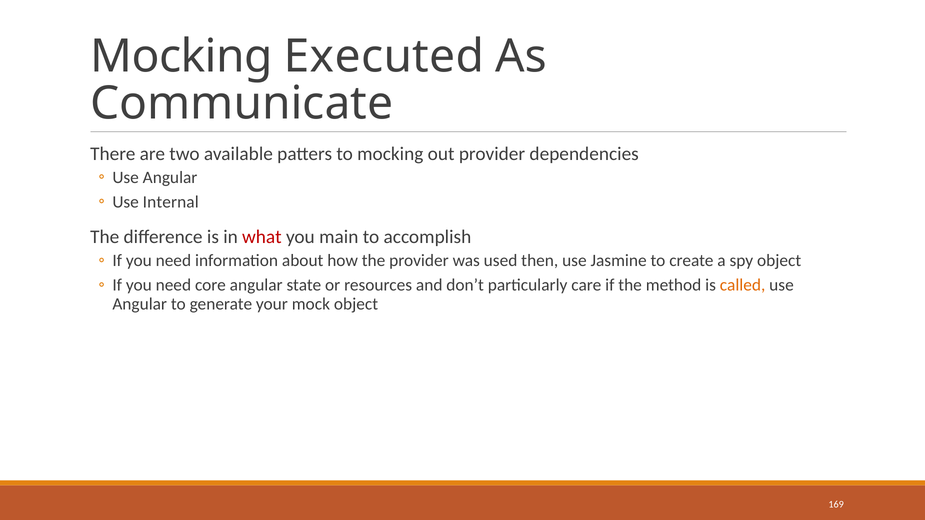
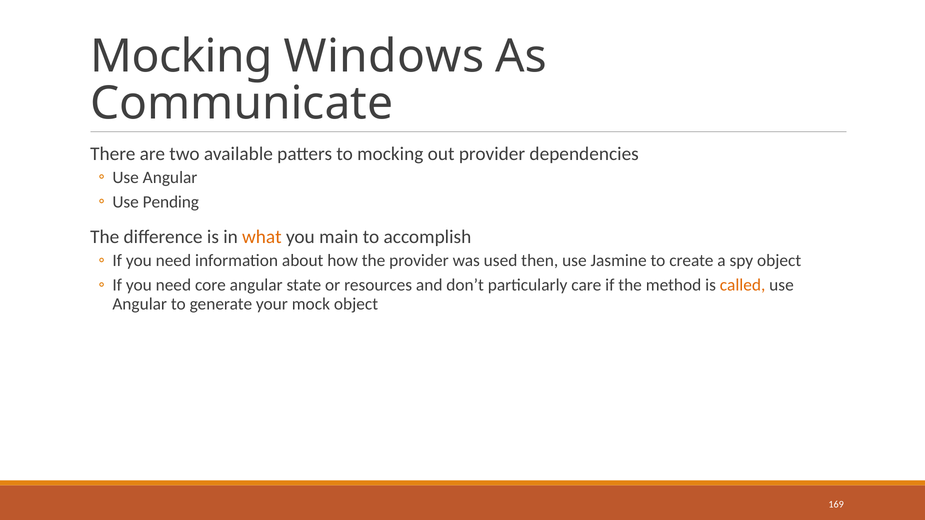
Executed: Executed -> Windows
Internal: Internal -> Pending
what colour: red -> orange
